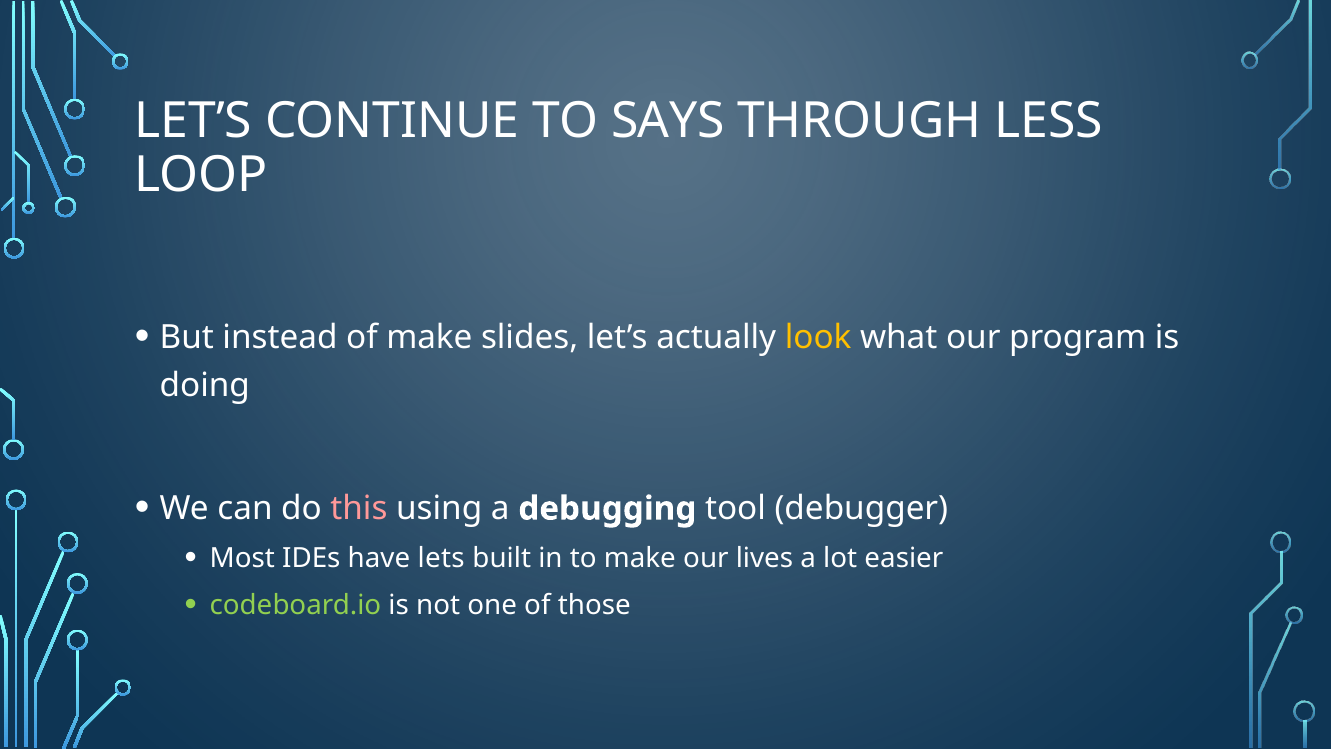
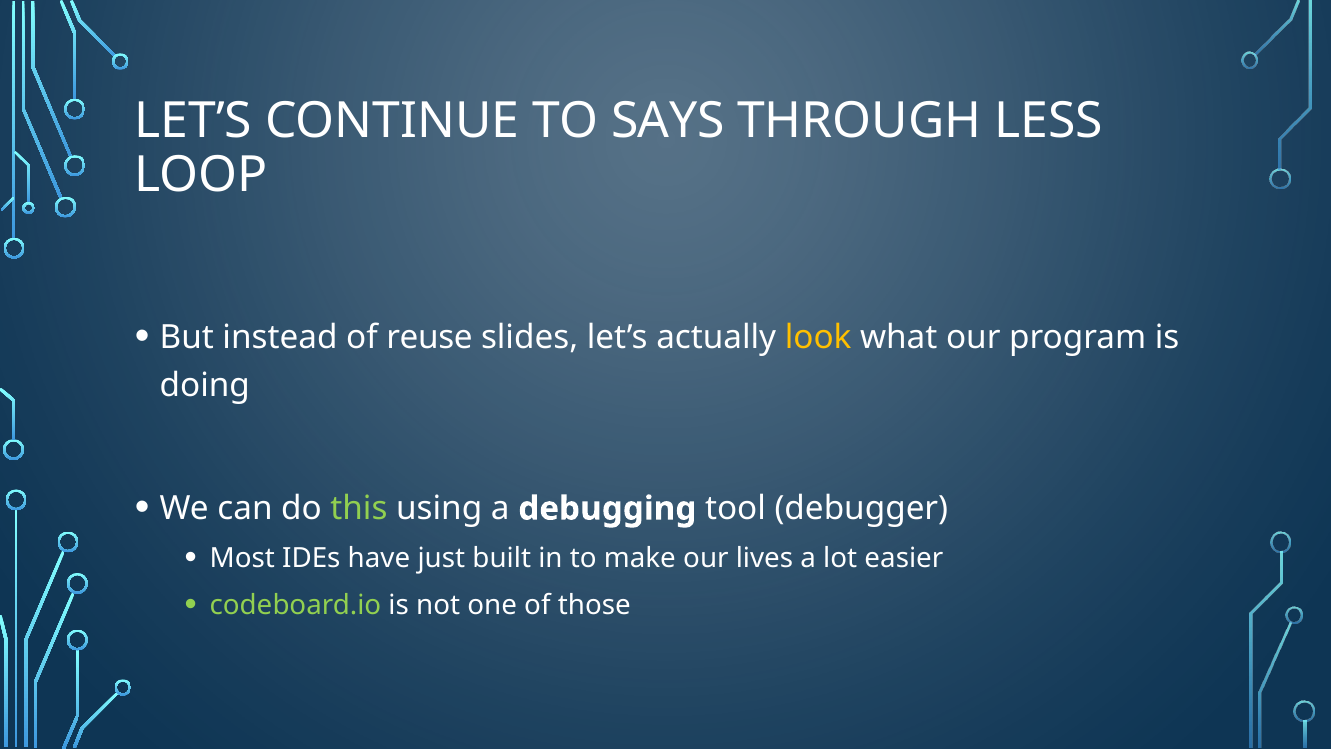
of make: make -> reuse
this colour: pink -> light green
lets: lets -> just
